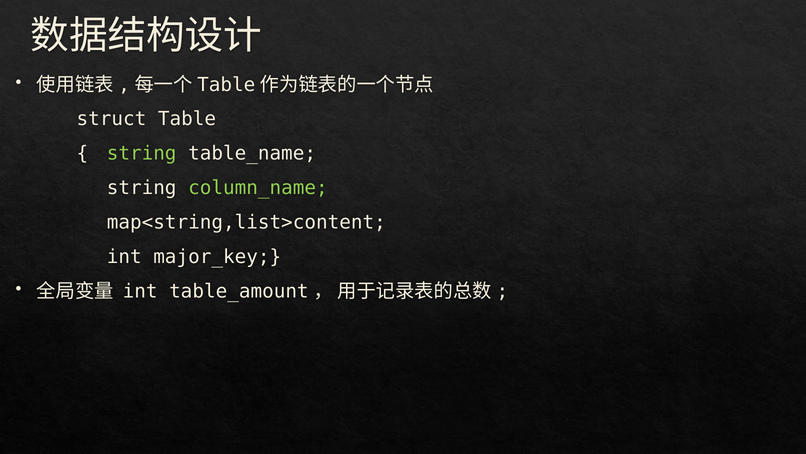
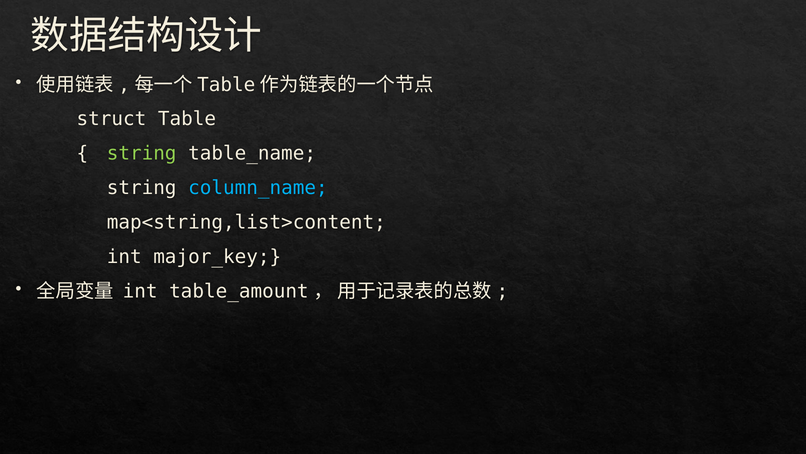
column_name colour: light green -> light blue
